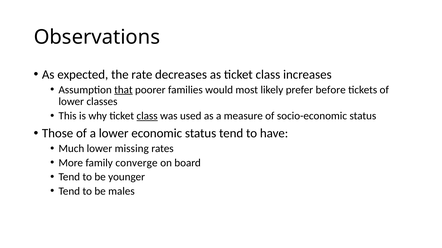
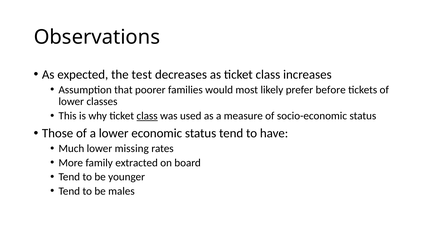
rate: rate -> test
that underline: present -> none
converge: converge -> extracted
